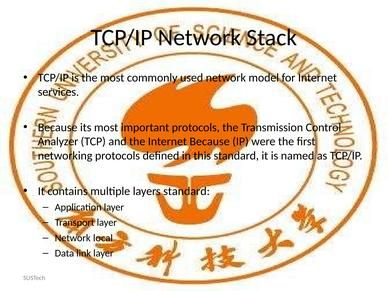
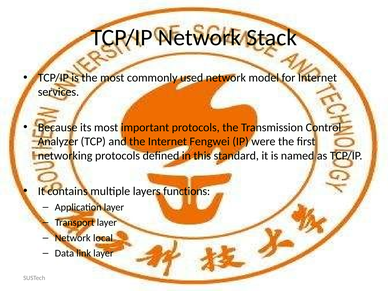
Internet Because: Because -> Fengwei
layers standard: standard -> functions
